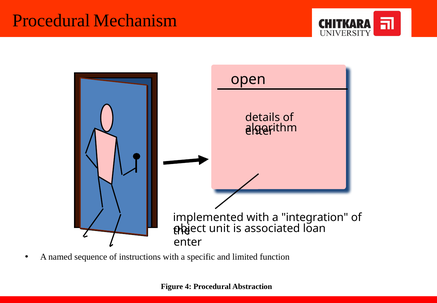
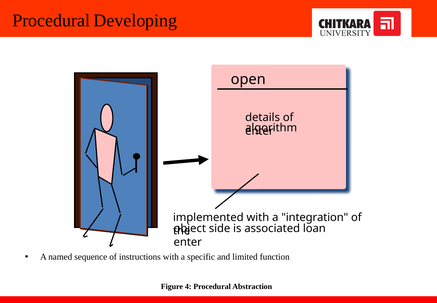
Mechanism: Mechanism -> Developing
unit: unit -> side
